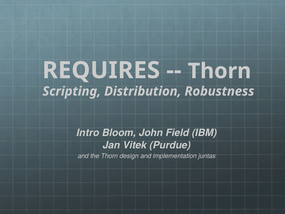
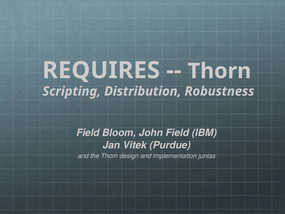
Intro at (88, 133): Intro -> Field
